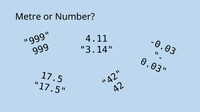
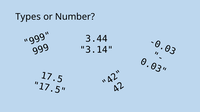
Metre: Metre -> Types
4.11: 4.11 -> 3.44
